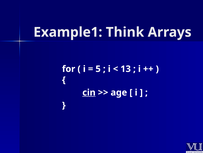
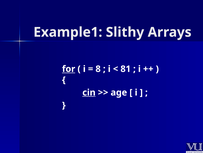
Think: Think -> Slithy
for underline: none -> present
5: 5 -> 8
13: 13 -> 81
